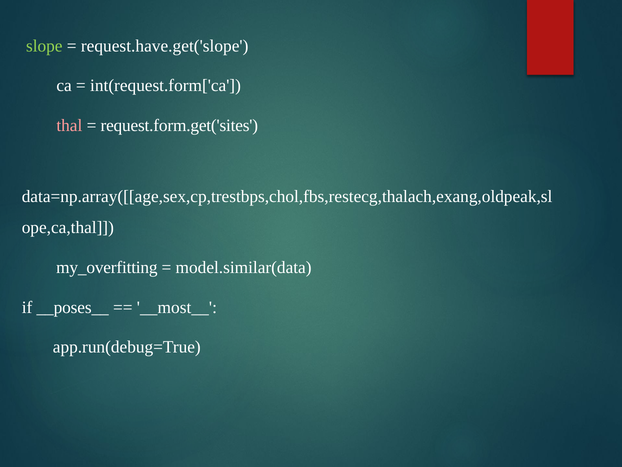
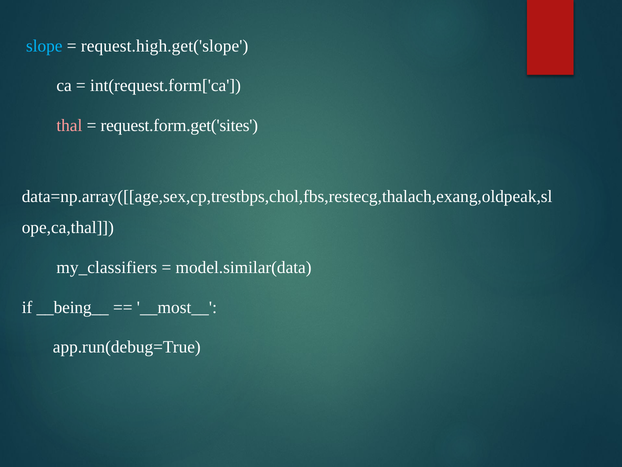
slope colour: light green -> light blue
request.have.get('slope: request.have.get('slope -> request.high.get('slope
my_overfitting: my_overfitting -> my_classifiers
__poses__: __poses__ -> __being__
